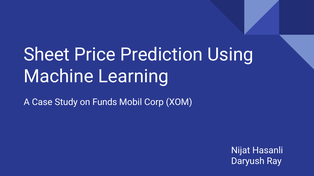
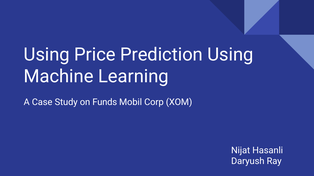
Sheet at (47, 55): Sheet -> Using
